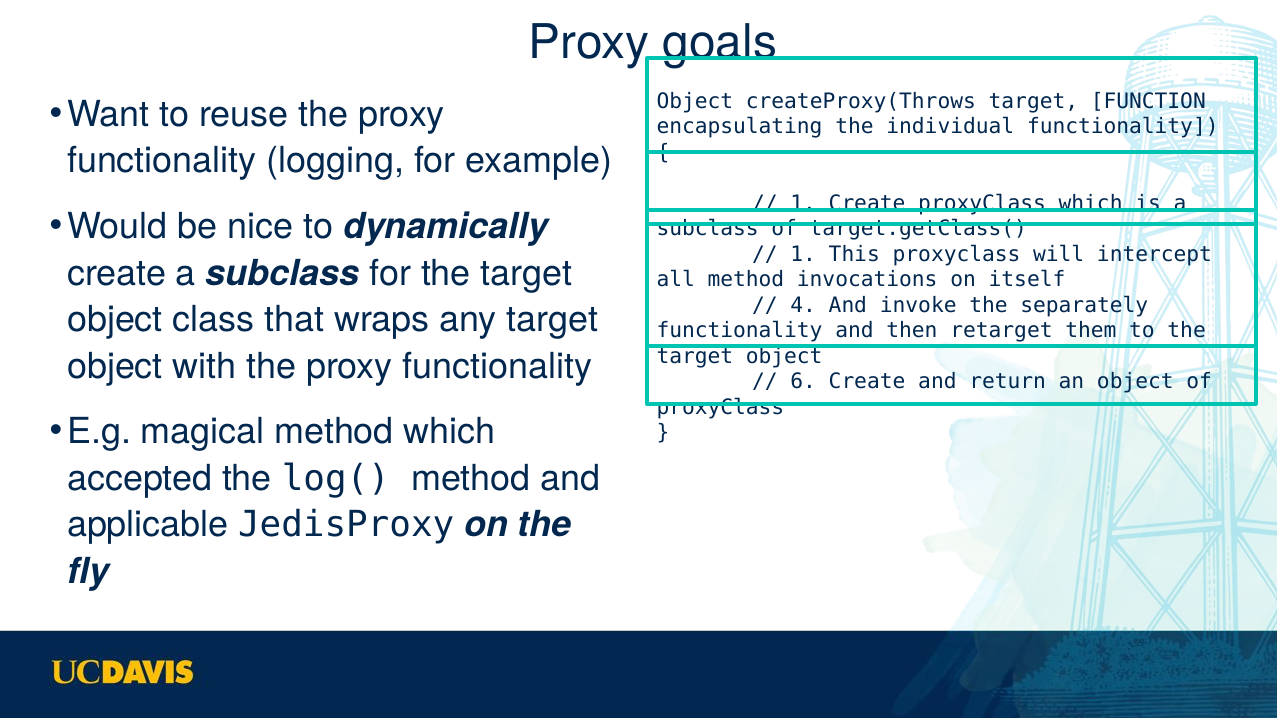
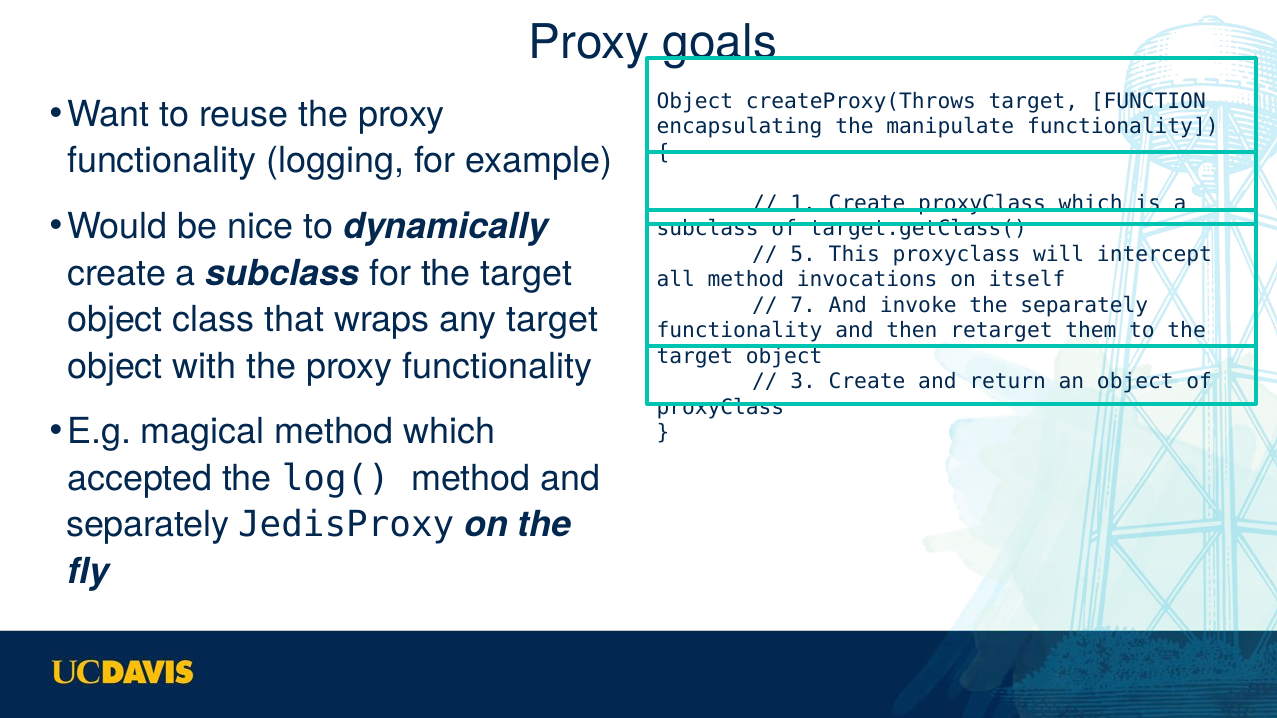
individual: individual -> manipulate
1 at (803, 254): 1 -> 5
4: 4 -> 7
6: 6 -> 3
applicable at (148, 525): applicable -> separately
